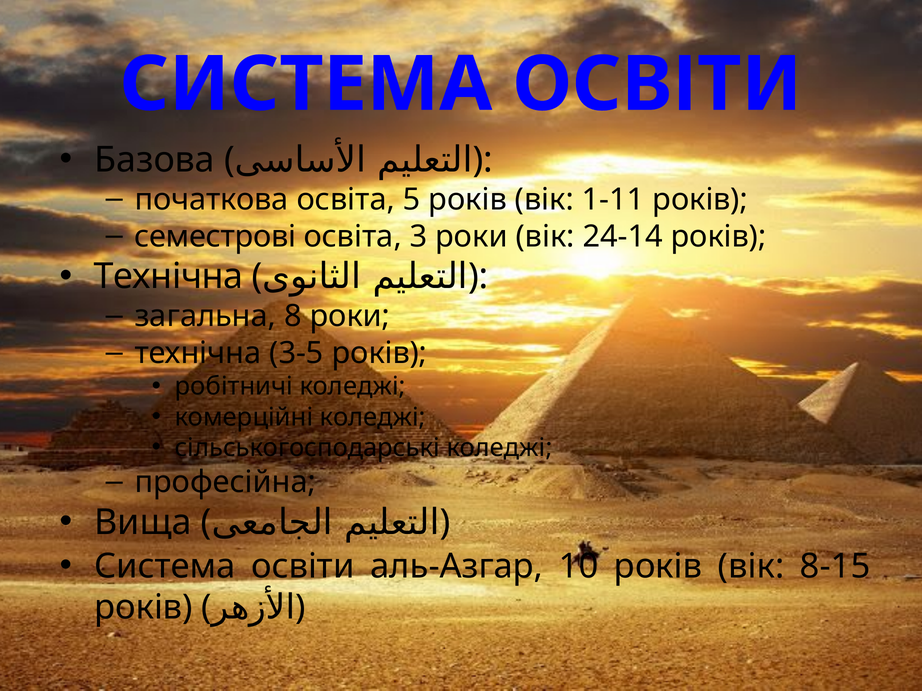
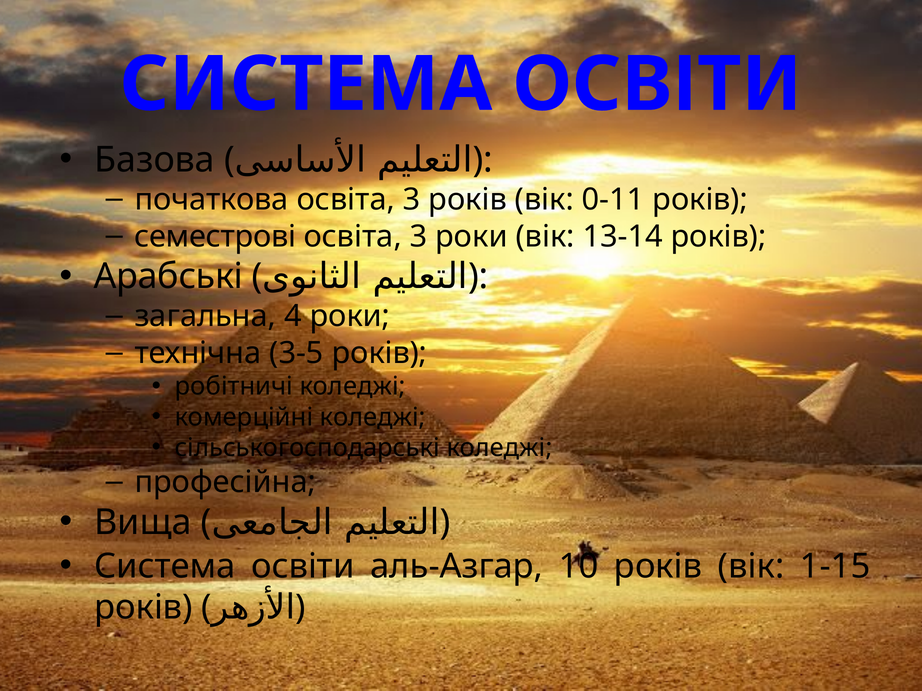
початкова освіта 5: 5 -> 3
1-11: 1-11 -> 0-11
24-14: 24-14 -> 13-14
Технічна at (168, 277): Технічна -> Арабські
8: 8 -> 4
8-15: 8-15 -> 1-15
